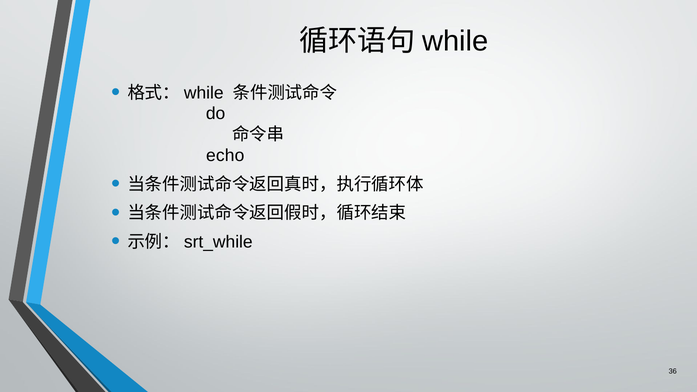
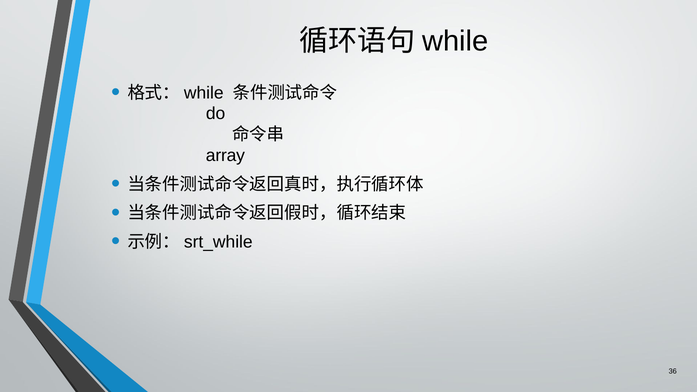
echo: echo -> array
